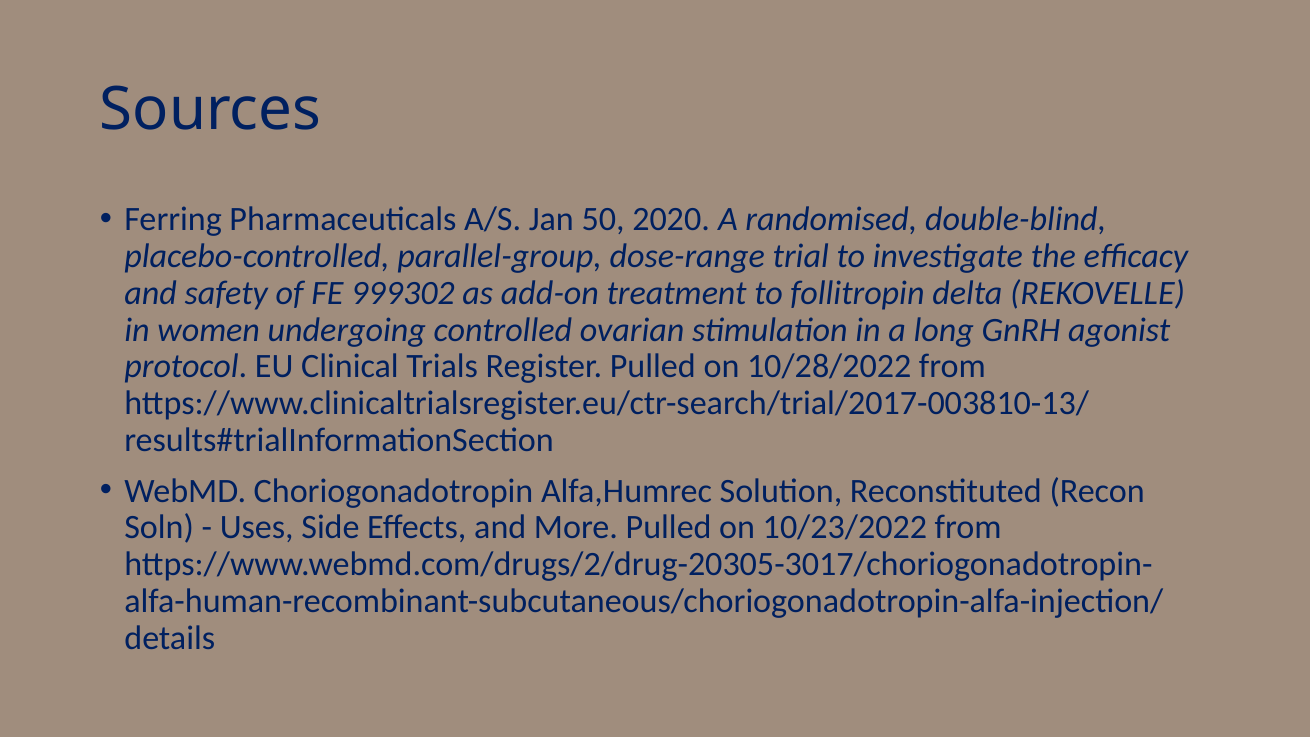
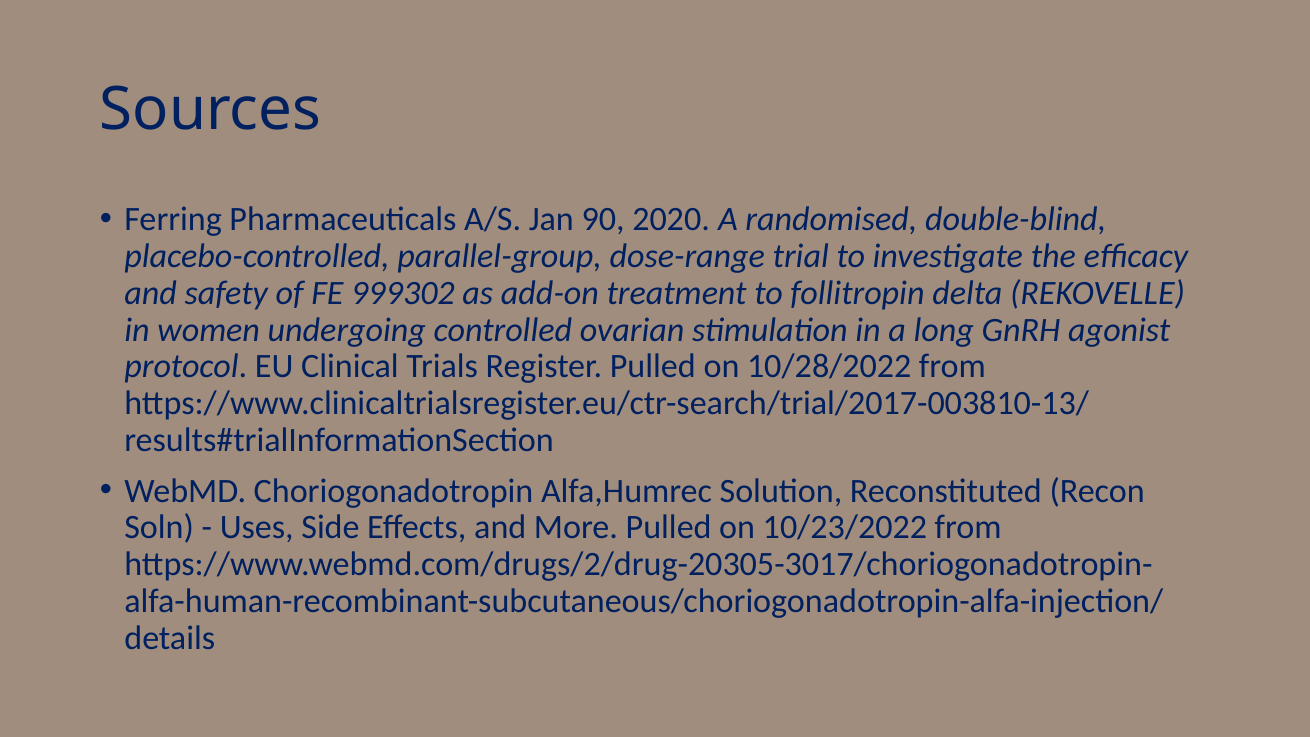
50: 50 -> 90
